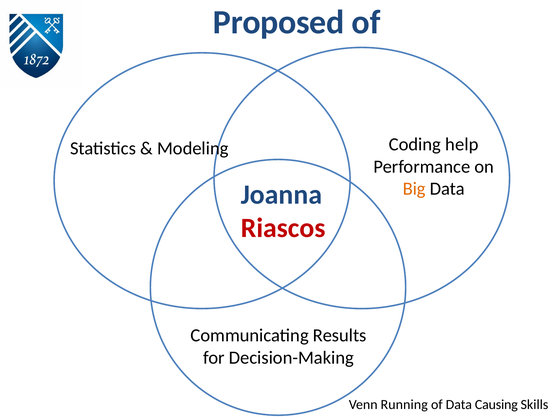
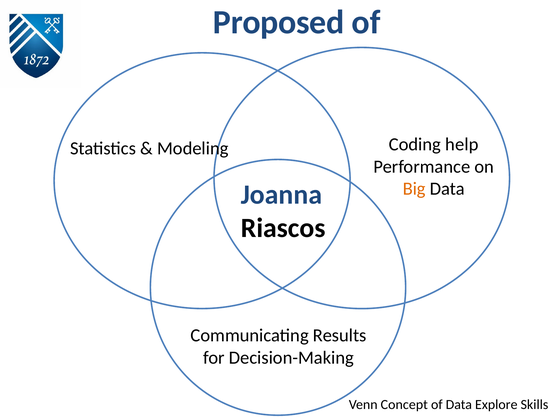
Riascos colour: red -> black
Running: Running -> Concept
Causing: Causing -> Explore
